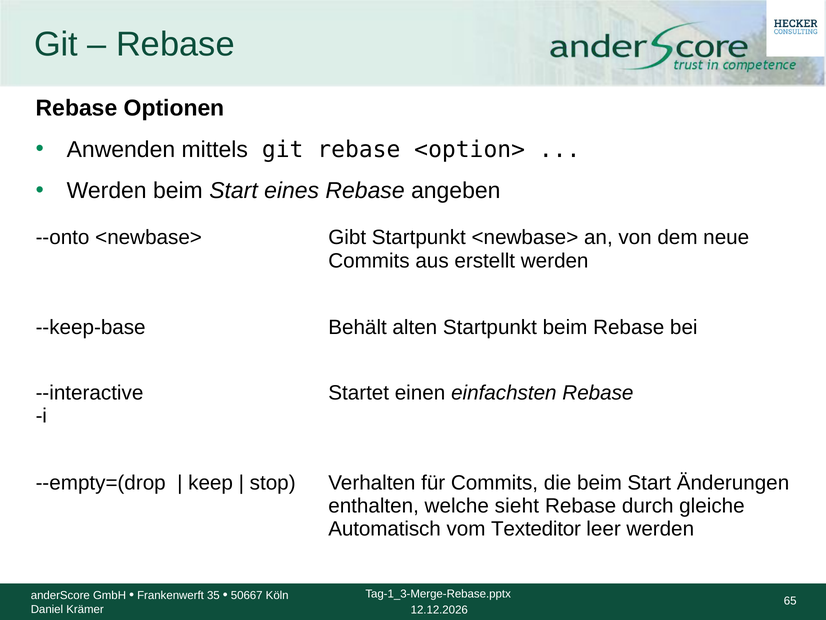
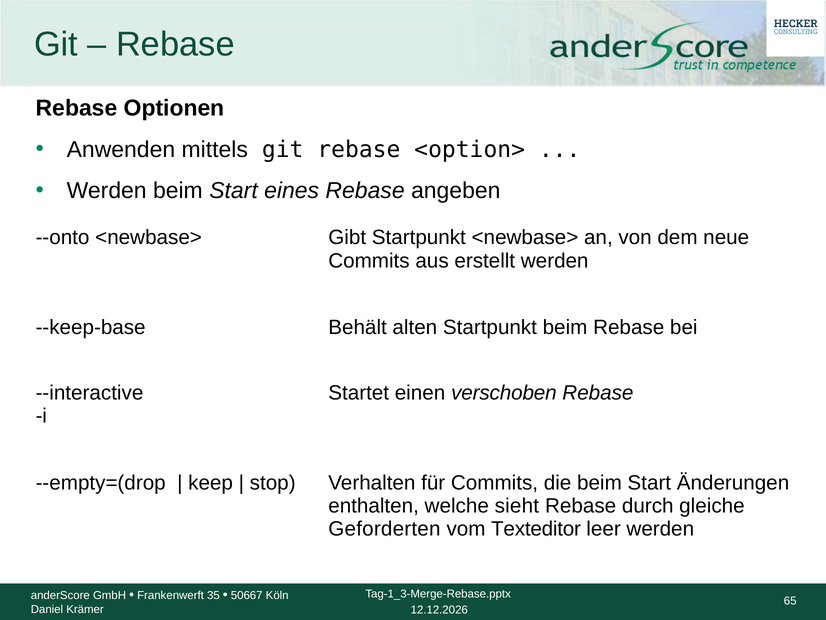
einfachsten: einfachsten -> verschoben
Automatisch: Automatisch -> Geforderten
